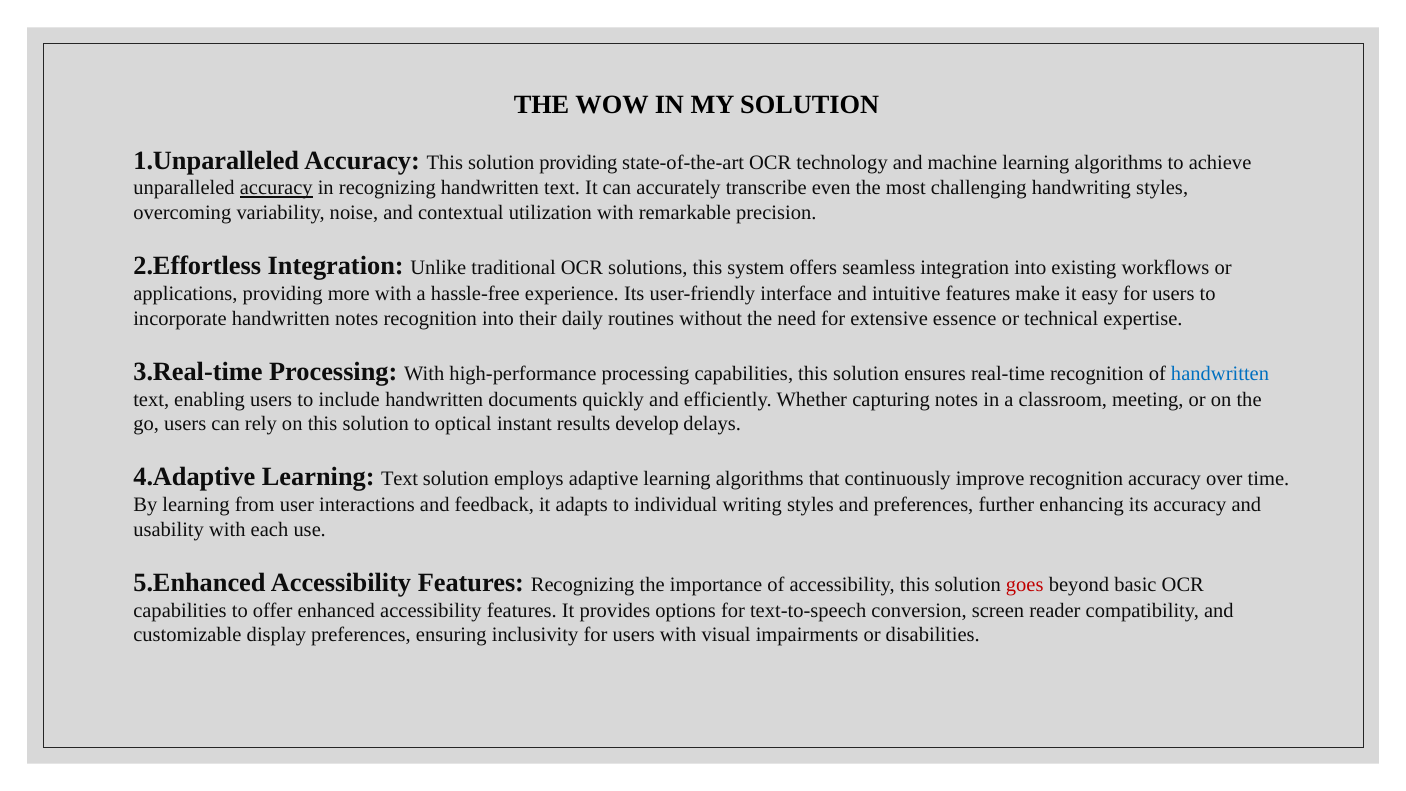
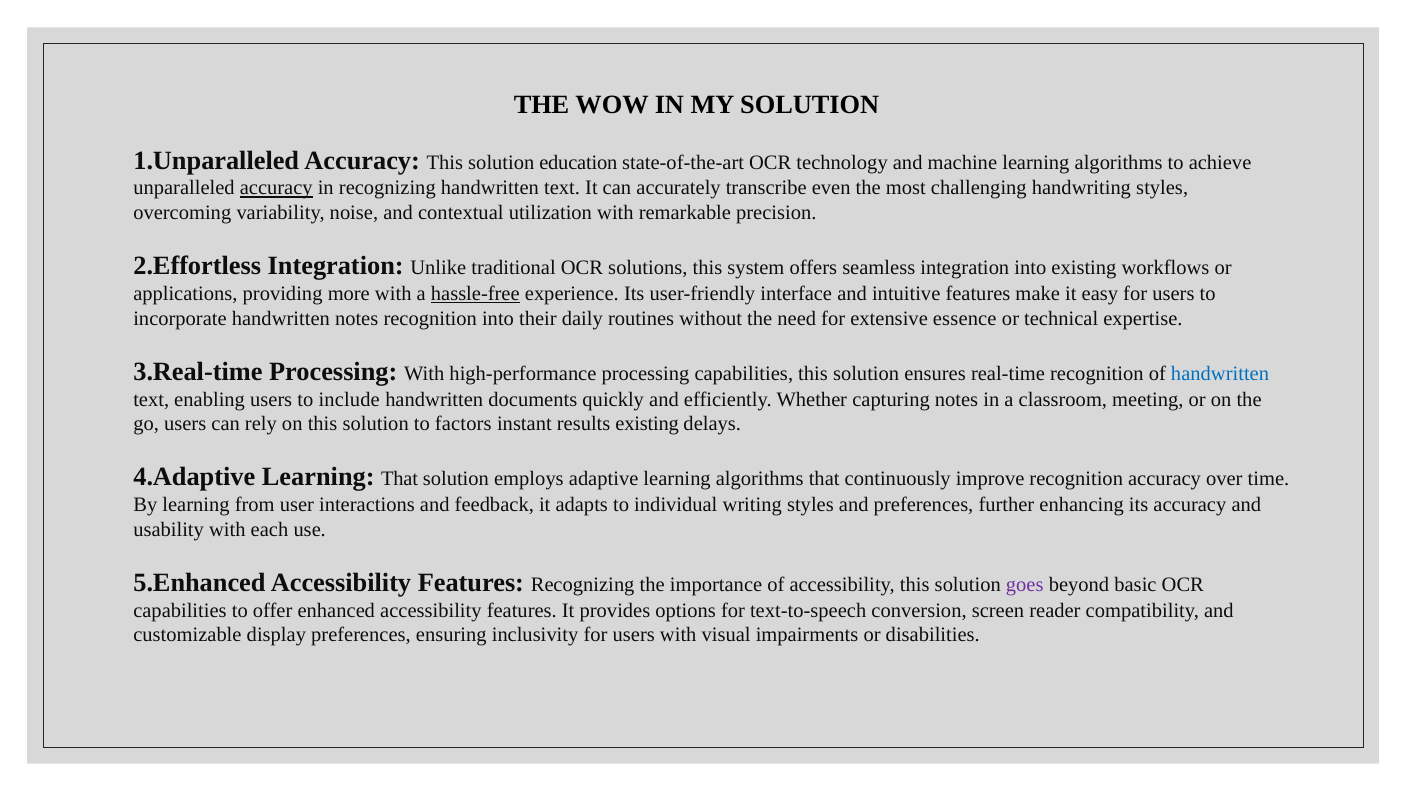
solution providing: providing -> education
hassle-free underline: none -> present
optical: optical -> factors
results develop: develop -> existing
Learning Text: Text -> That
goes colour: red -> purple
